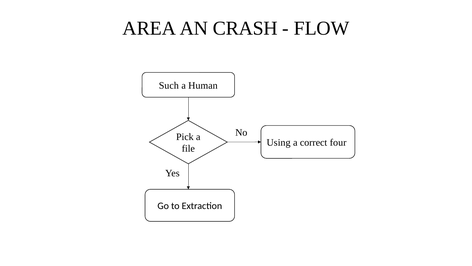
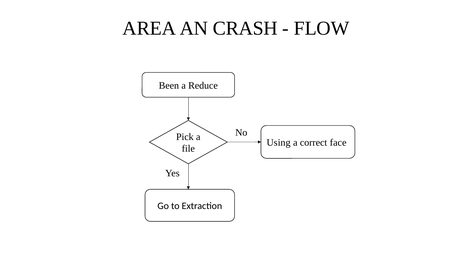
Such: Such -> Been
Human: Human -> Reduce
four: four -> face
